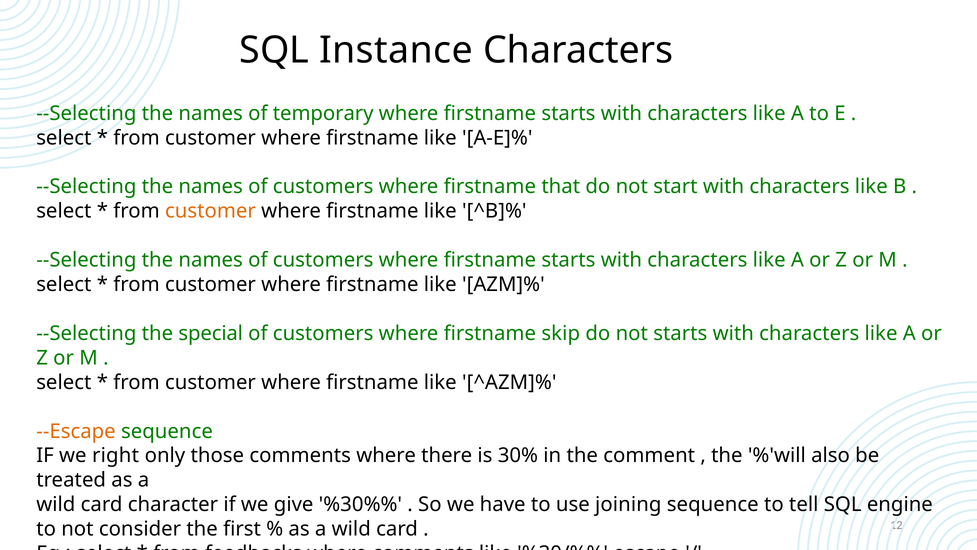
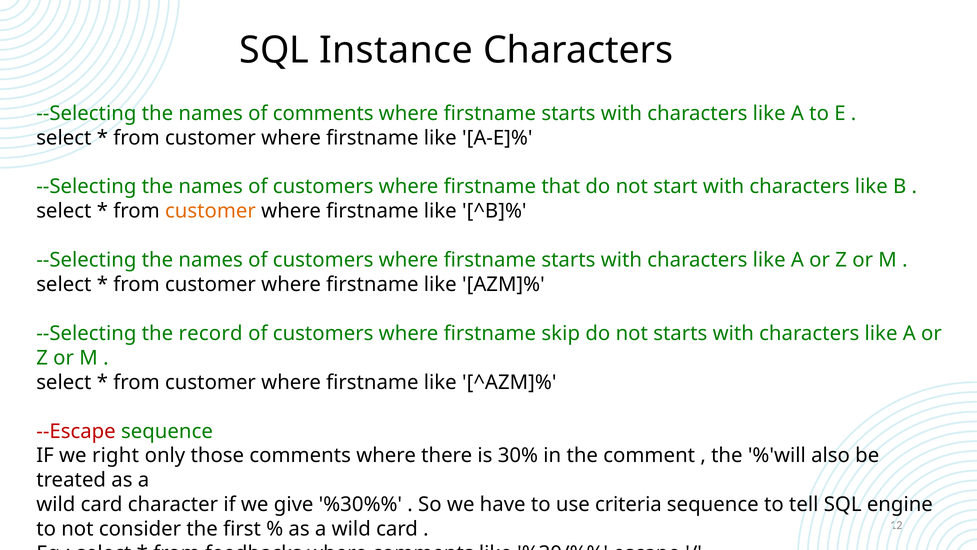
of temporary: temporary -> comments
special: special -> record
--Escape colour: orange -> red
joining: joining -> criteria
